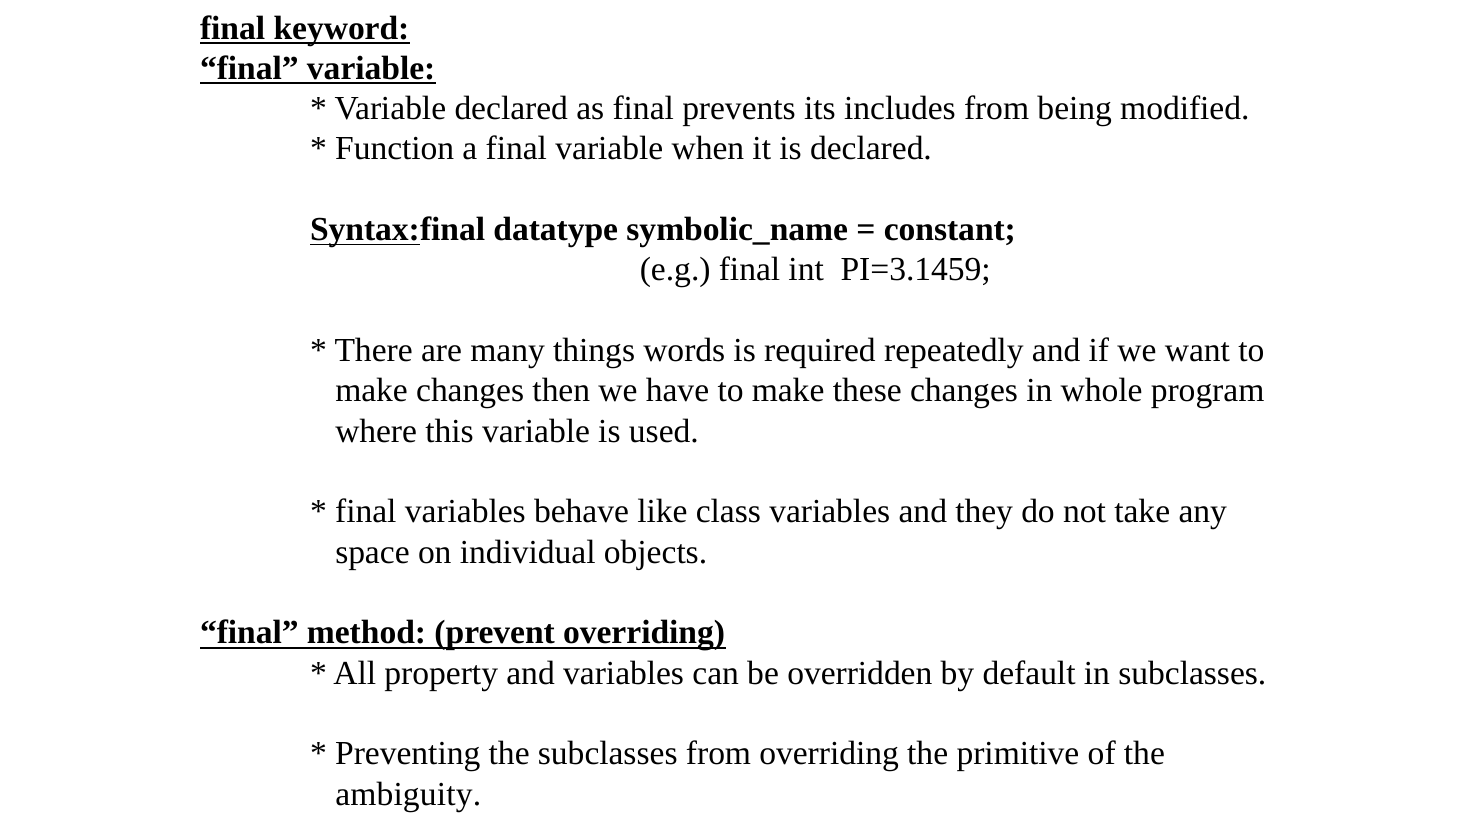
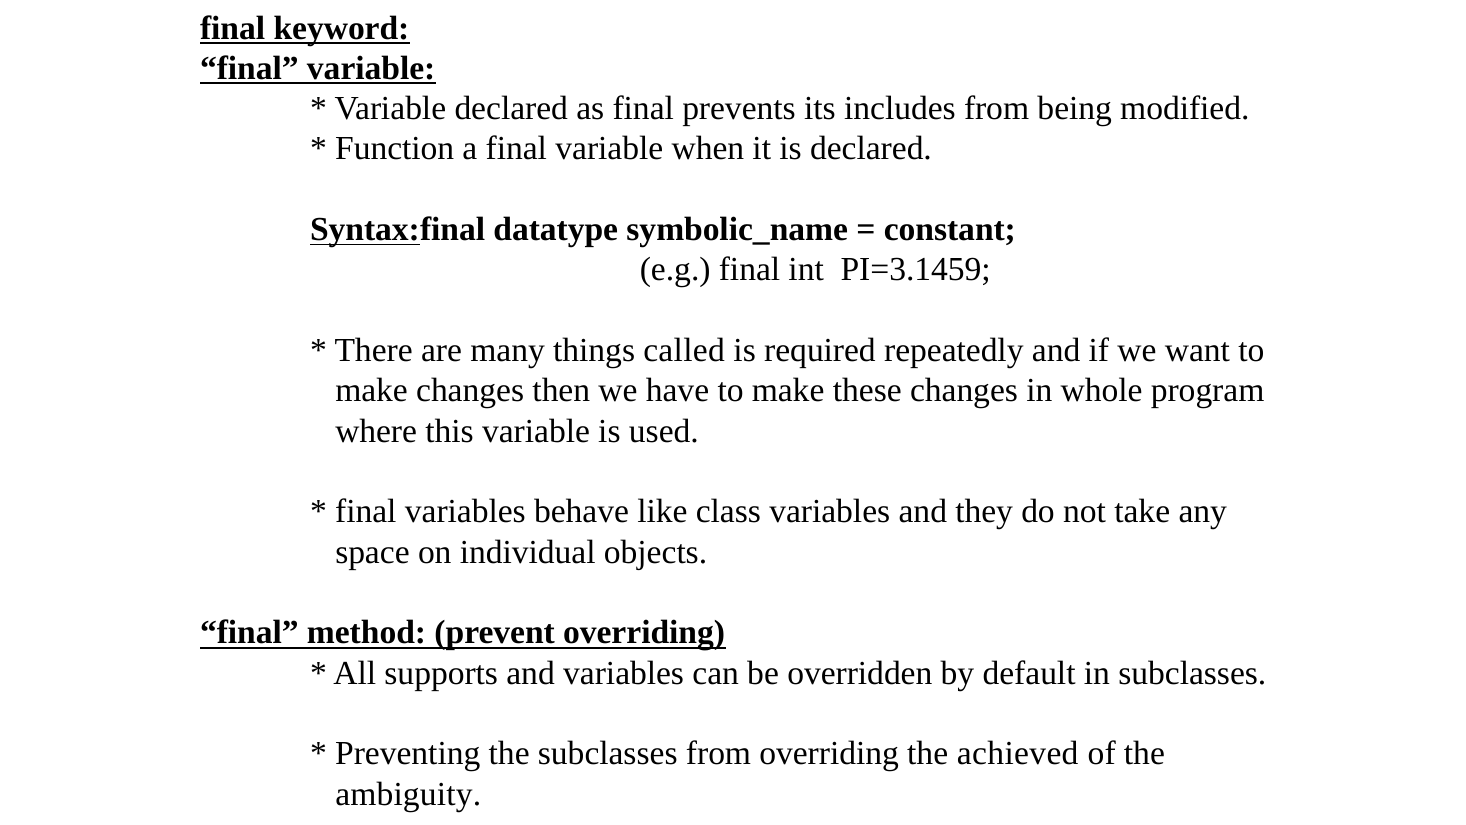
words: words -> called
property: property -> supports
primitive: primitive -> achieved
